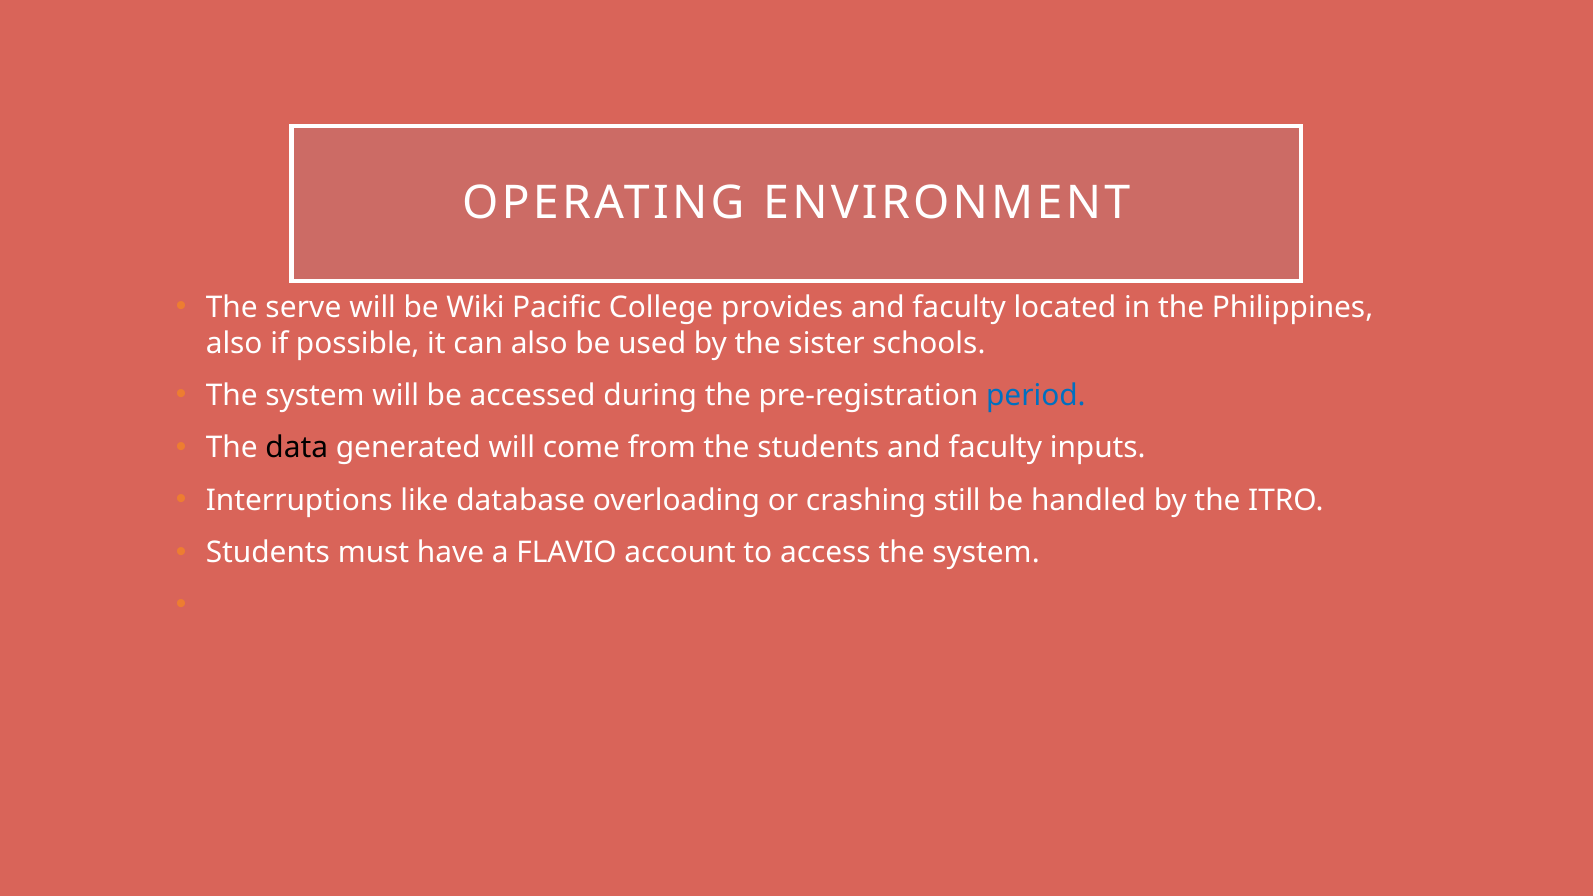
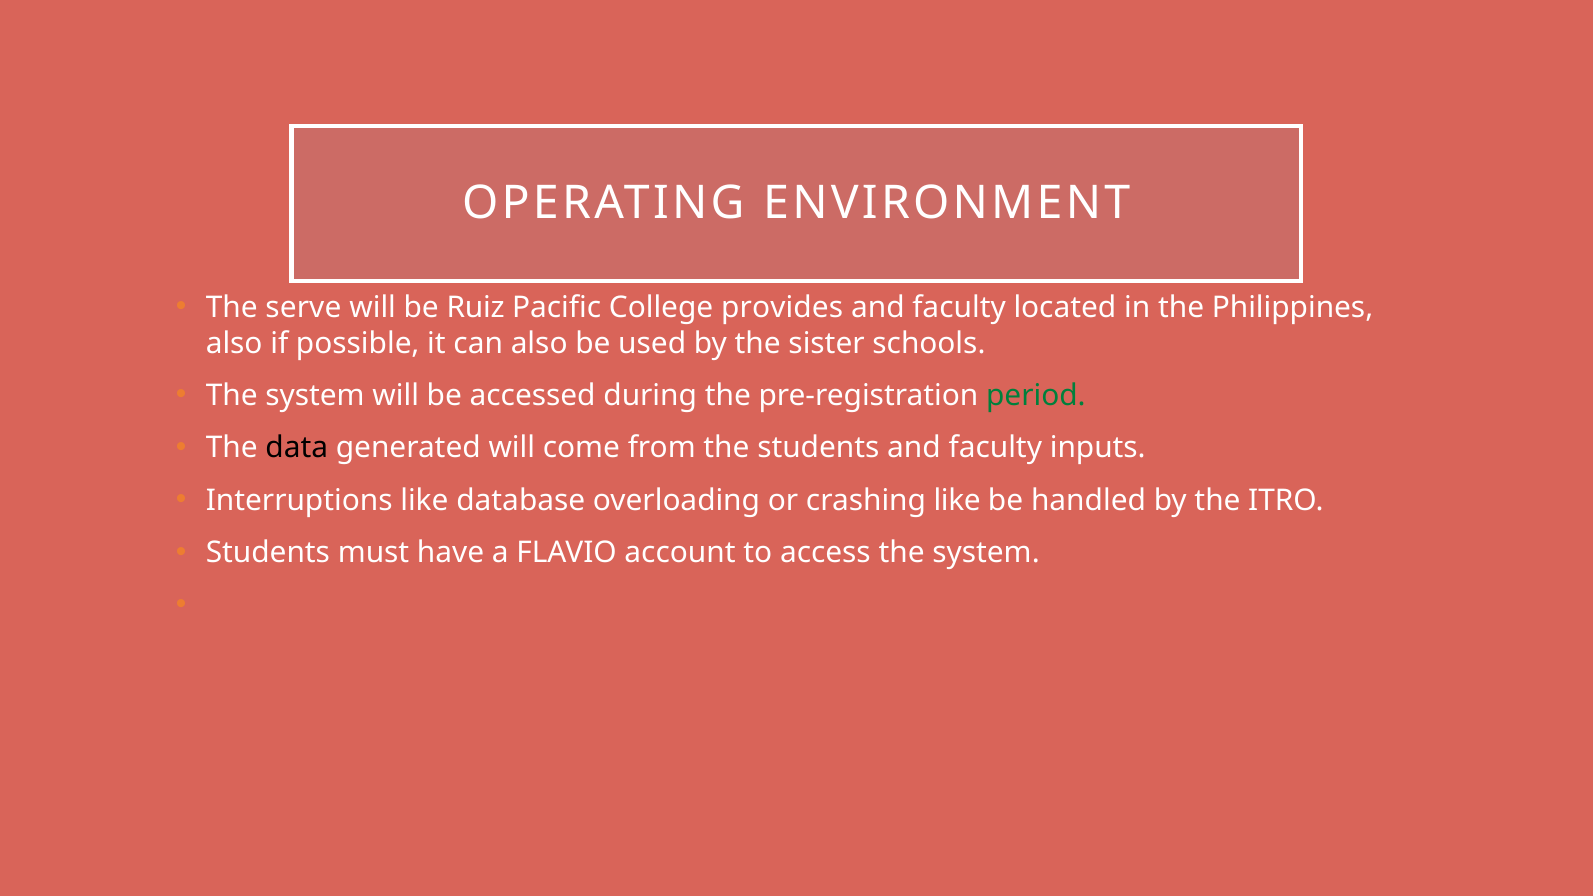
Wiki: Wiki -> Ruiz
period colour: blue -> green
crashing still: still -> like
